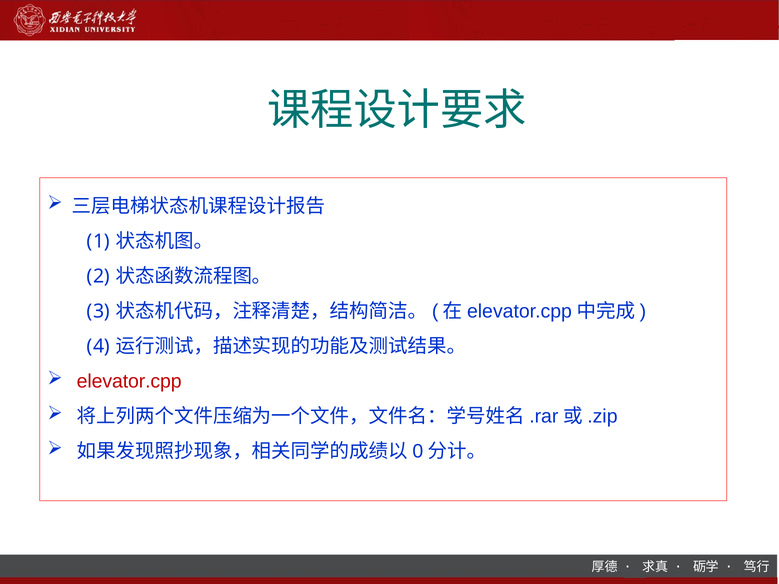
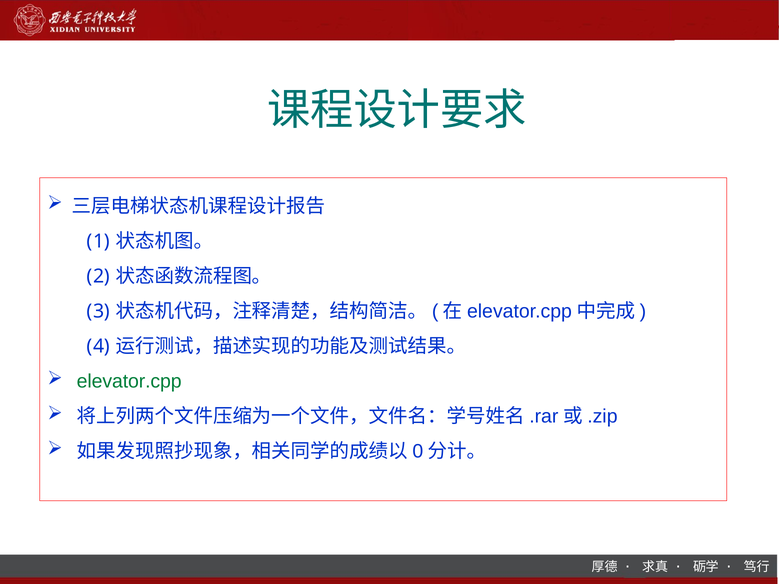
elevator.cpp colour: red -> green
